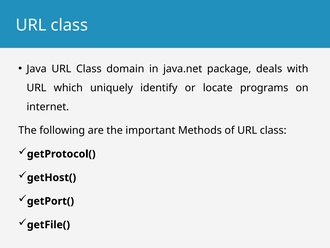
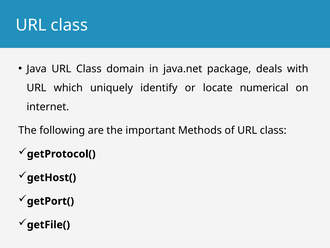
programs: programs -> numerical
